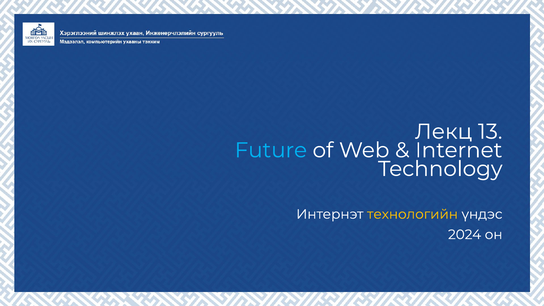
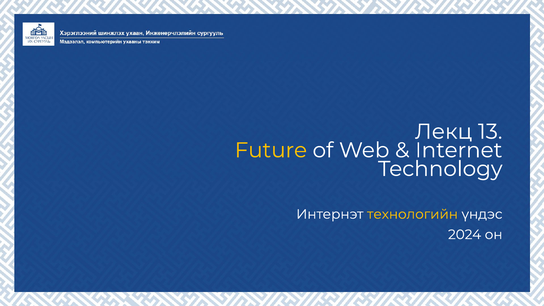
Future colour: light blue -> yellow
